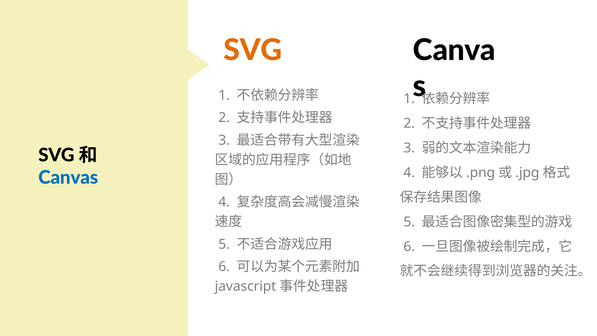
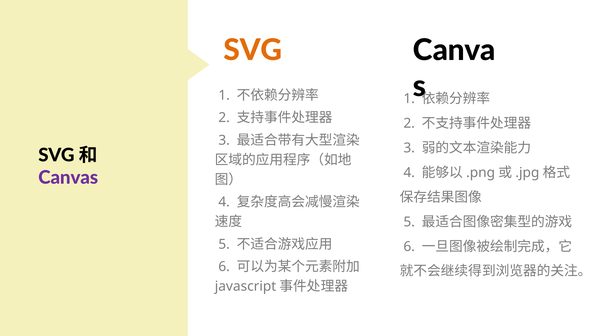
Canvas colour: blue -> purple
